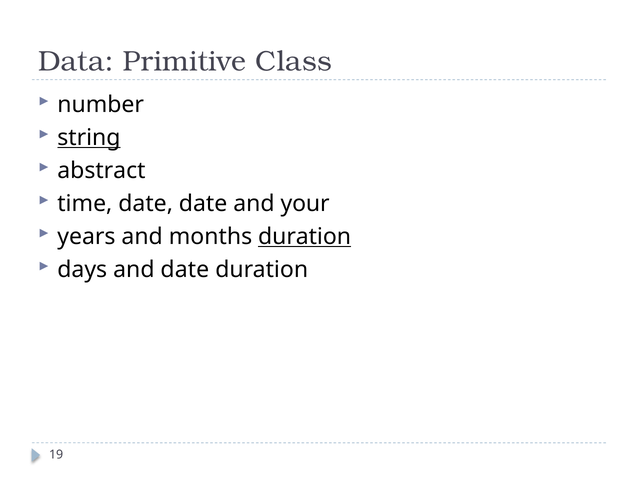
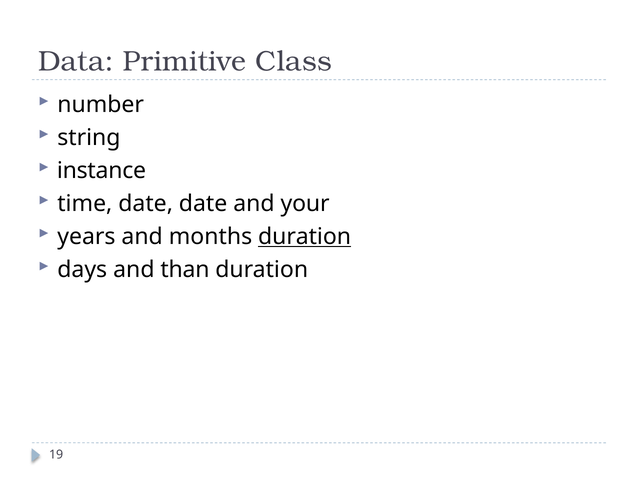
string underline: present -> none
abstract: abstract -> instance
and date: date -> than
